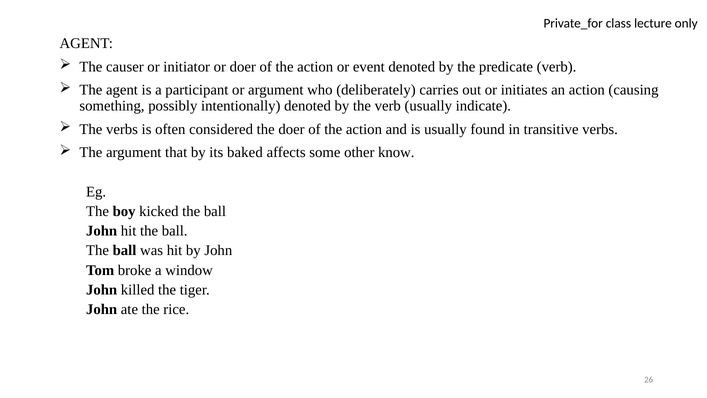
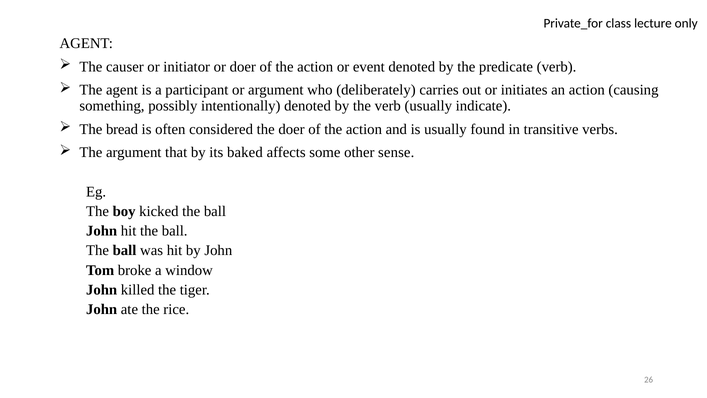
The verbs: verbs -> bread
know: know -> sense
